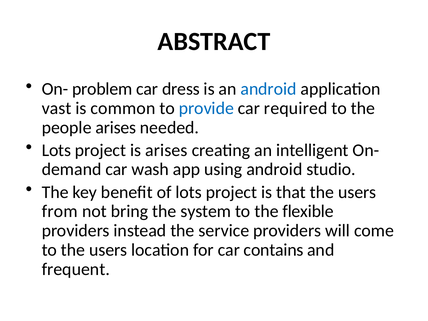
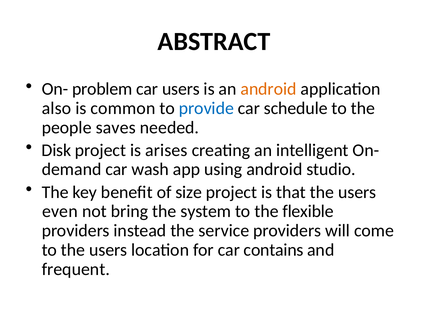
car dress: dress -> users
android at (269, 89) colour: blue -> orange
vast: vast -> also
required: required -> schedule
people arises: arises -> saves
Lots at (56, 150): Lots -> Disk
of lots: lots -> size
from: from -> even
